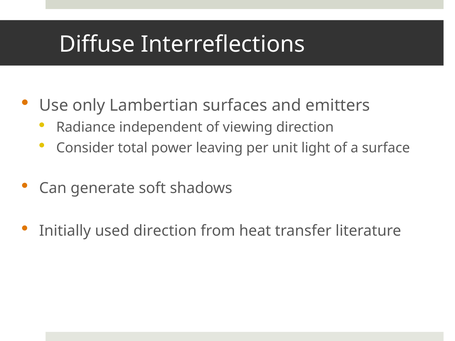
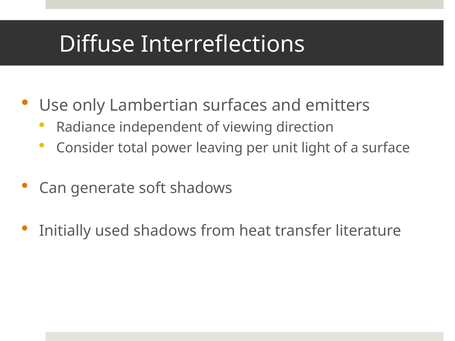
used direction: direction -> shadows
